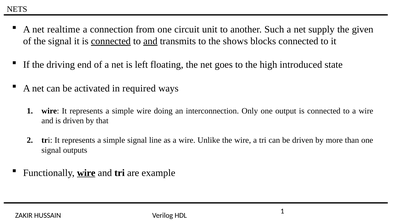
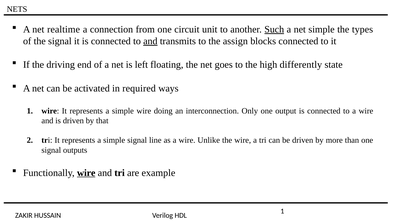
Such underline: none -> present
net supply: supply -> simple
given: given -> types
connected at (111, 41) underline: present -> none
shows: shows -> assign
introduced: introduced -> differently
